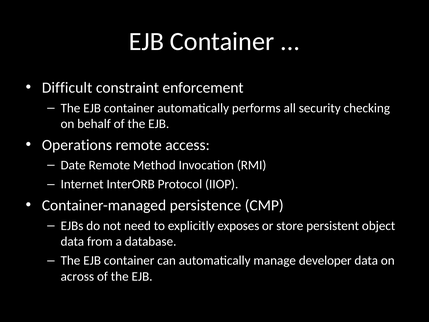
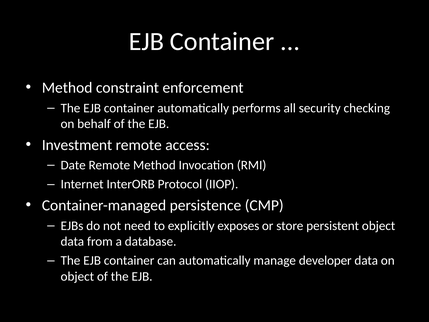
Difficult at (67, 88): Difficult -> Method
Operations: Operations -> Investment
across at (77, 276): across -> object
